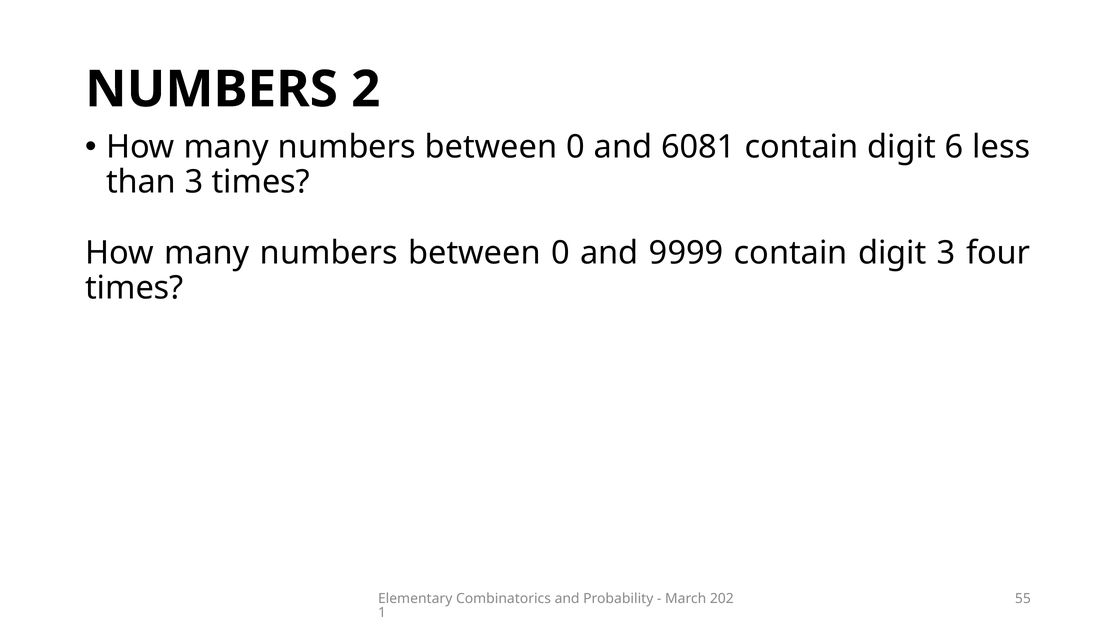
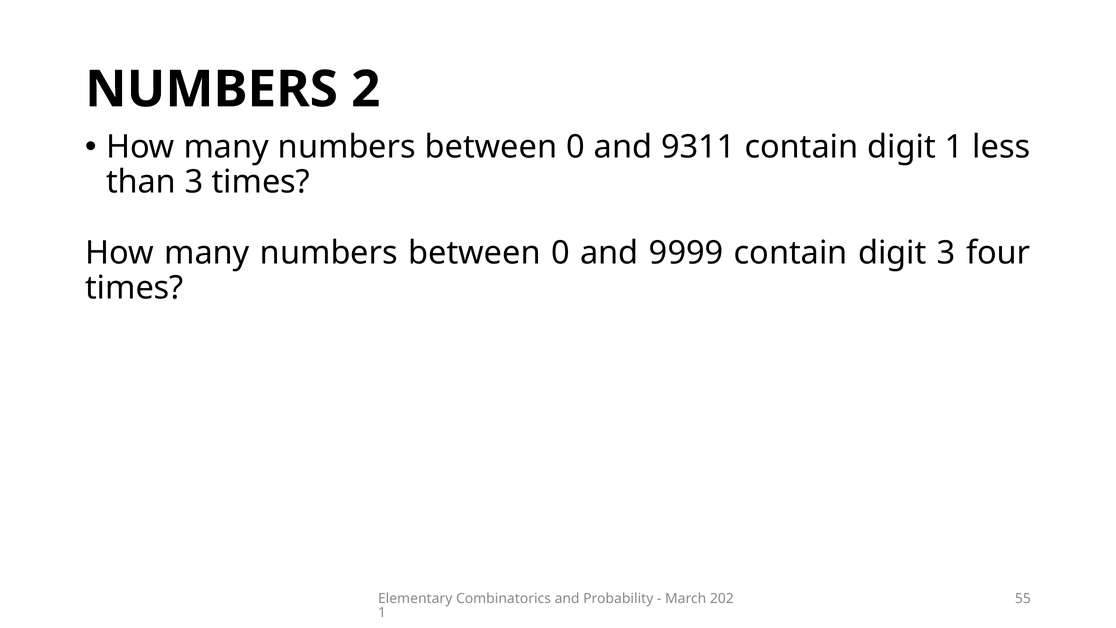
6081: 6081 -> 9311
digit 6: 6 -> 1
